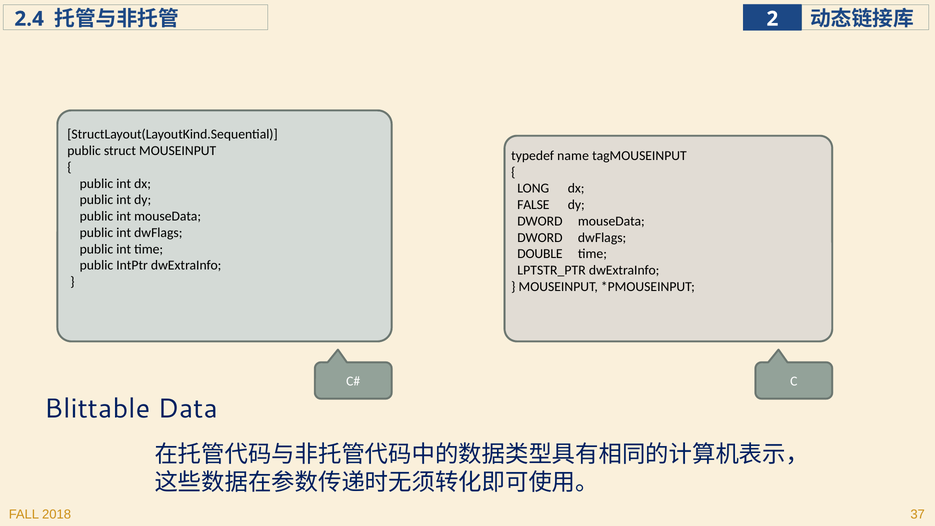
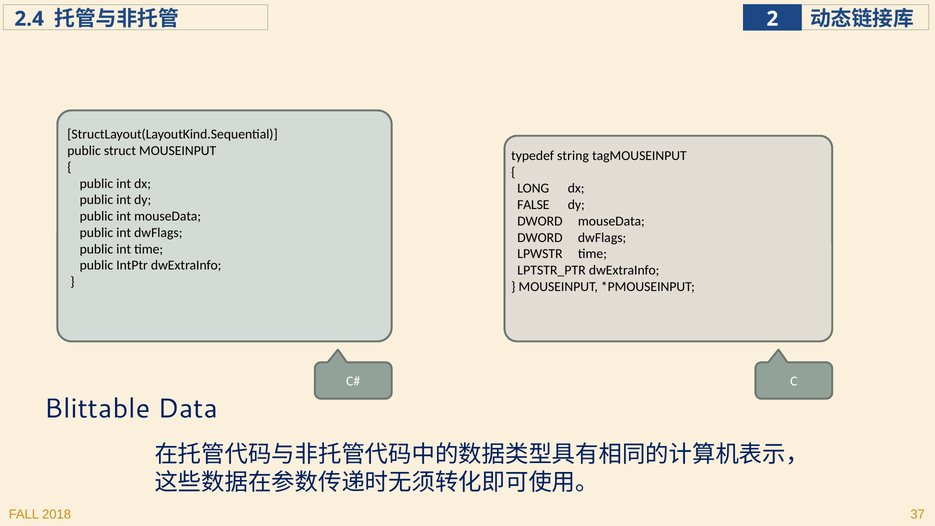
name: name -> string
DOUBLE: DOUBLE -> LPWSTR
